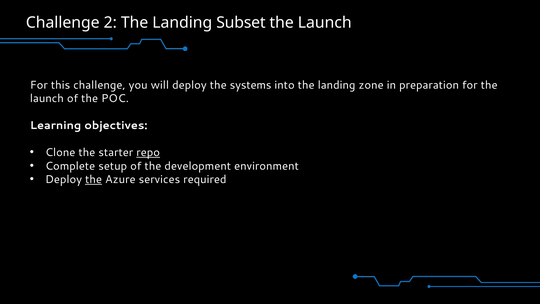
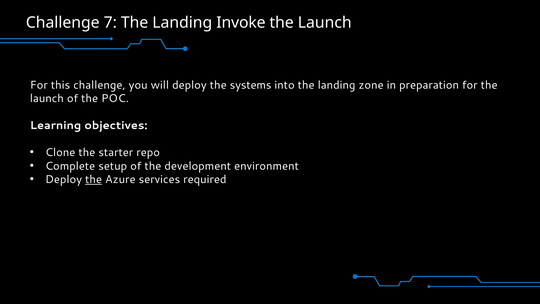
2: 2 -> 7
Subset: Subset -> Invoke
repo underline: present -> none
